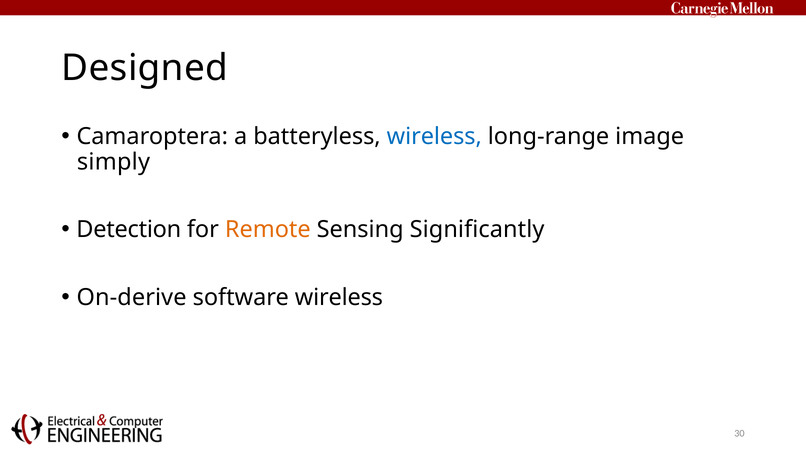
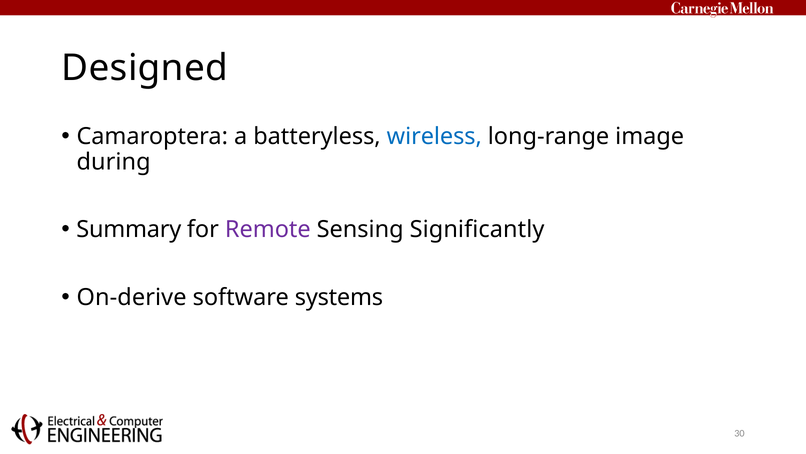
simply: simply -> during
Detection: Detection -> Summary
Remote colour: orange -> purple
software wireless: wireless -> systems
